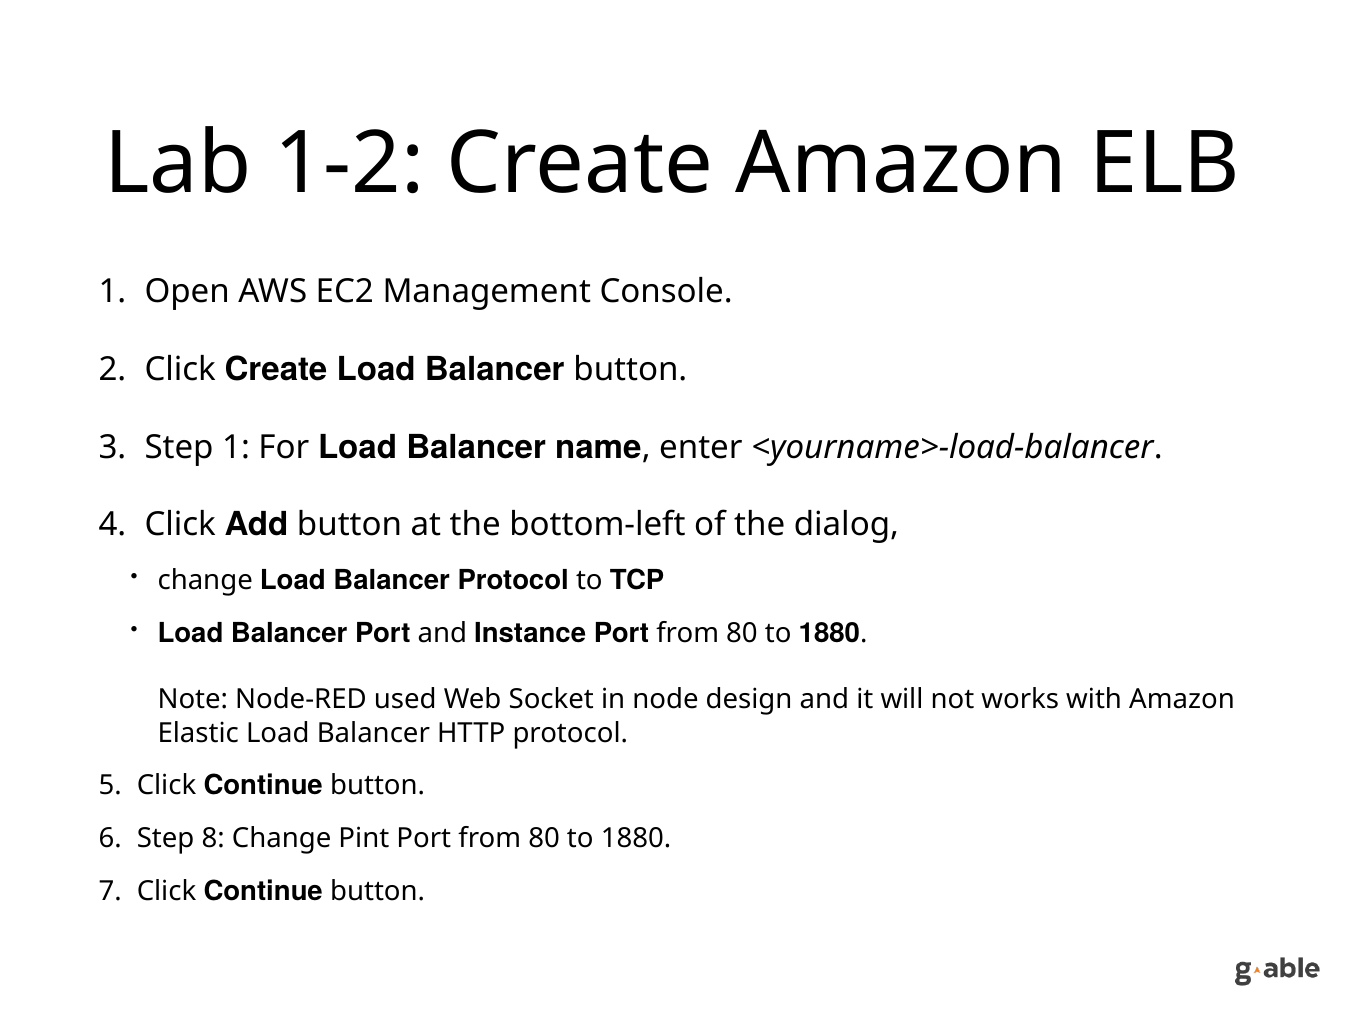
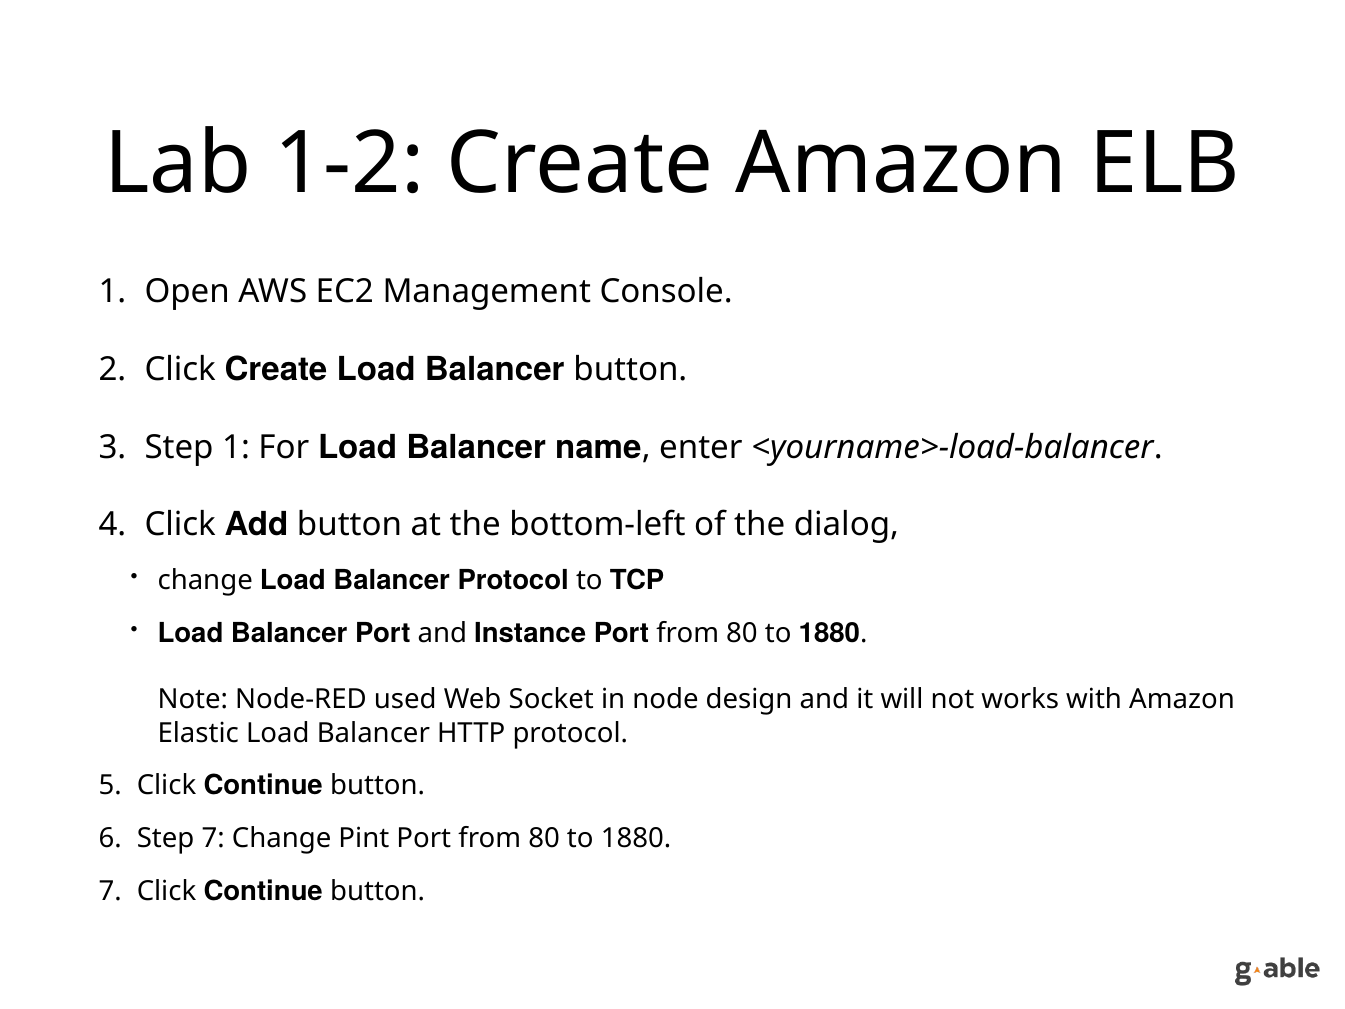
Step 8: 8 -> 7
